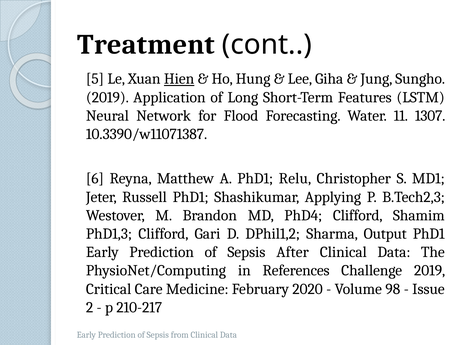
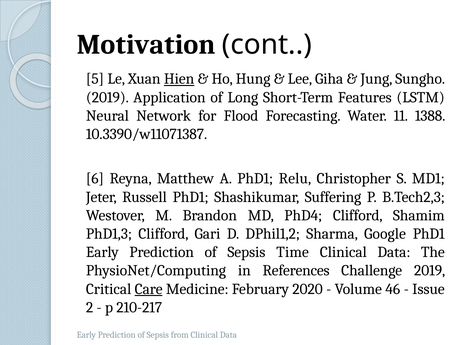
Treatment: Treatment -> Motivation
1307: 1307 -> 1388
Applying: Applying -> Suffering
Output: Output -> Google
After: After -> Time
Care underline: none -> present
98: 98 -> 46
